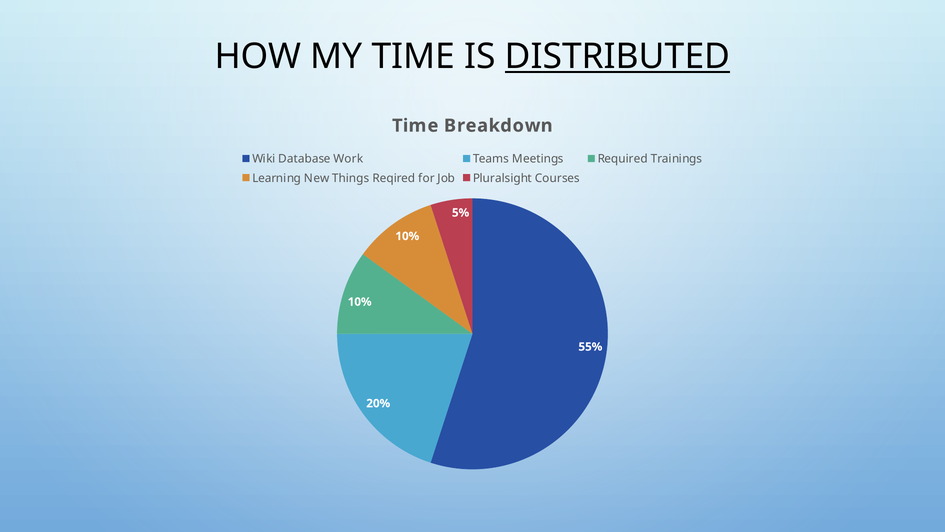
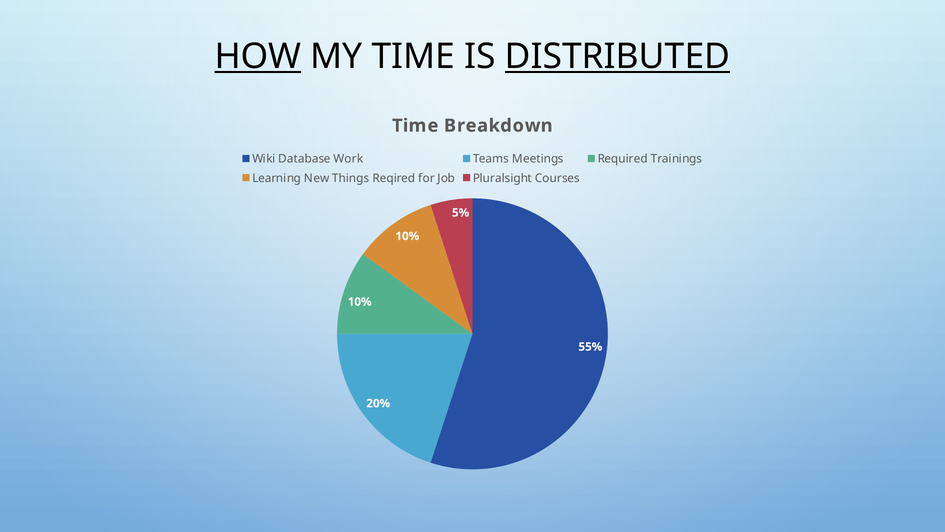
HOW underline: none -> present
